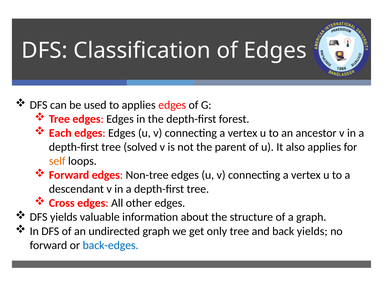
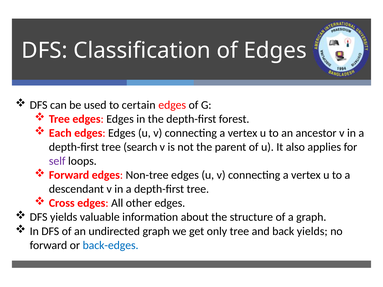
to applies: applies -> certain
solved: solved -> search
self colour: orange -> purple
